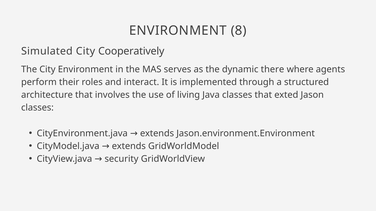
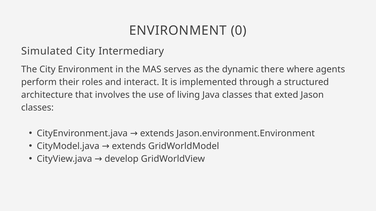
8: 8 -> 0
Cooperatively: Cooperatively -> Intermediary
security: security -> develop
